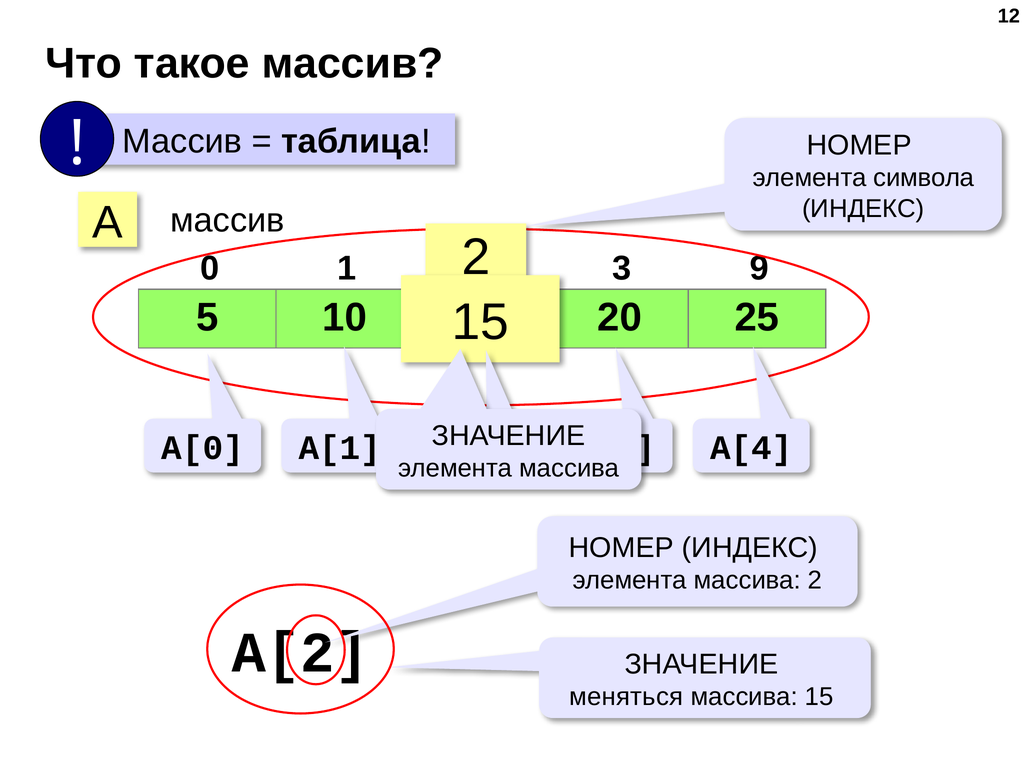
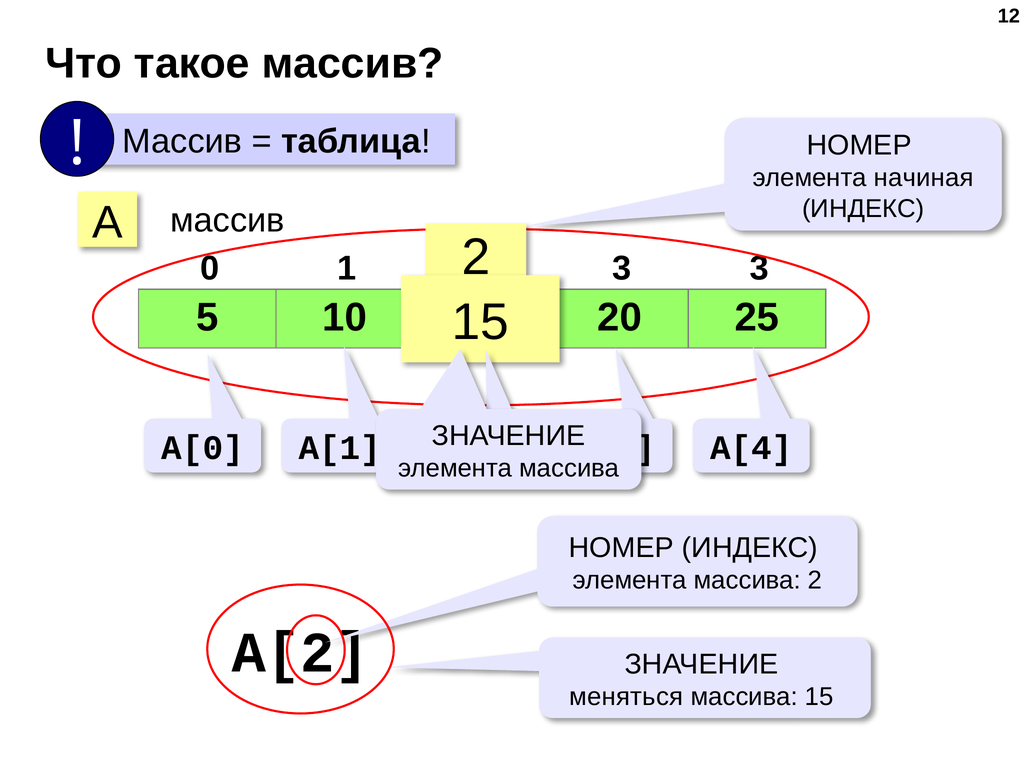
символа: символа -> начиная
3 9: 9 -> 3
